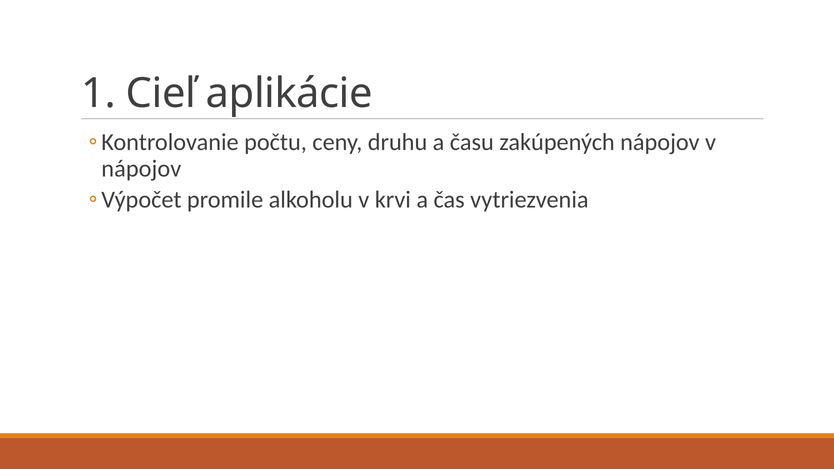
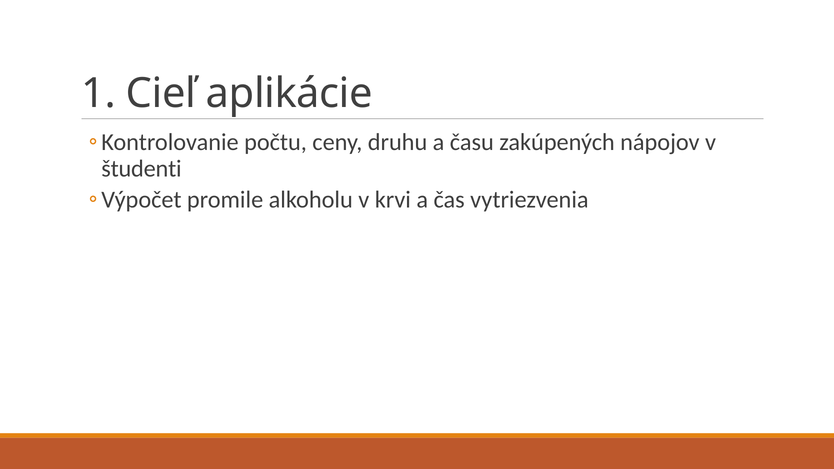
nápojov at (141, 169): nápojov -> študenti
